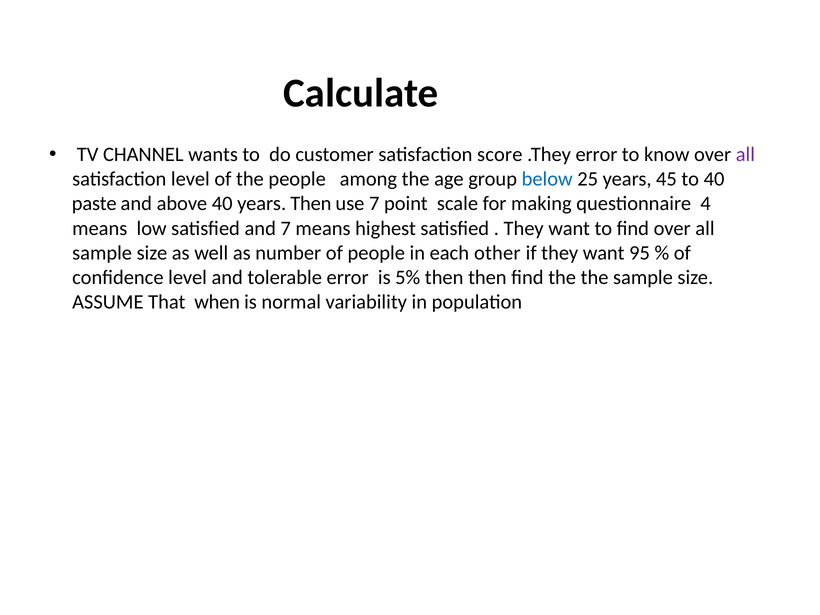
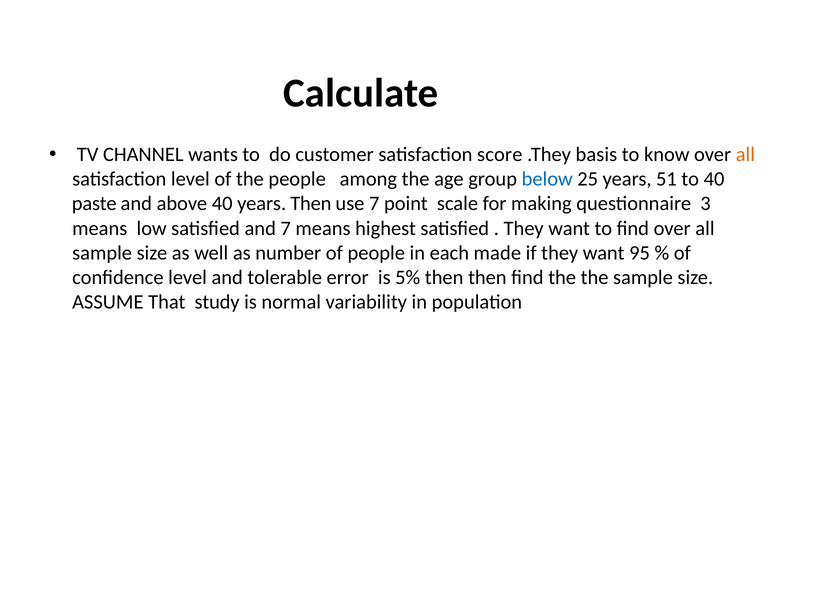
.They error: error -> basis
all at (745, 154) colour: purple -> orange
45: 45 -> 51
4: 4 -> 3
other: other -> made
when: when -> study
